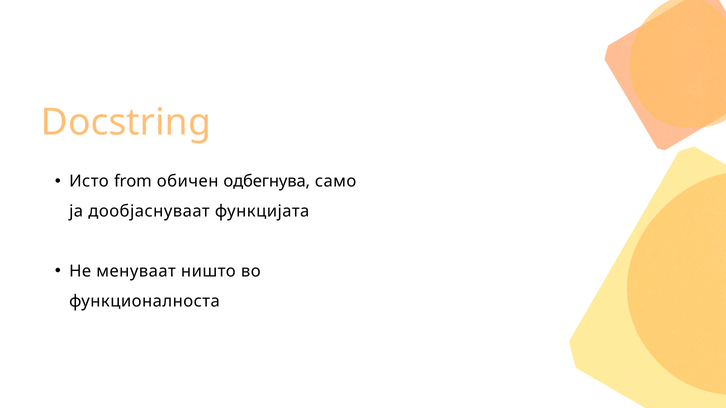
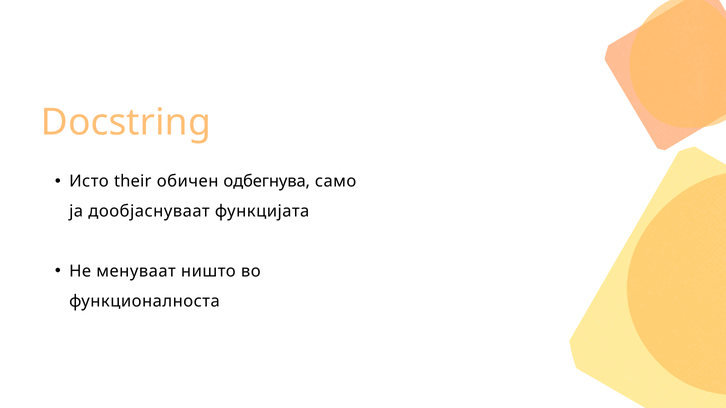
from: from -> their
